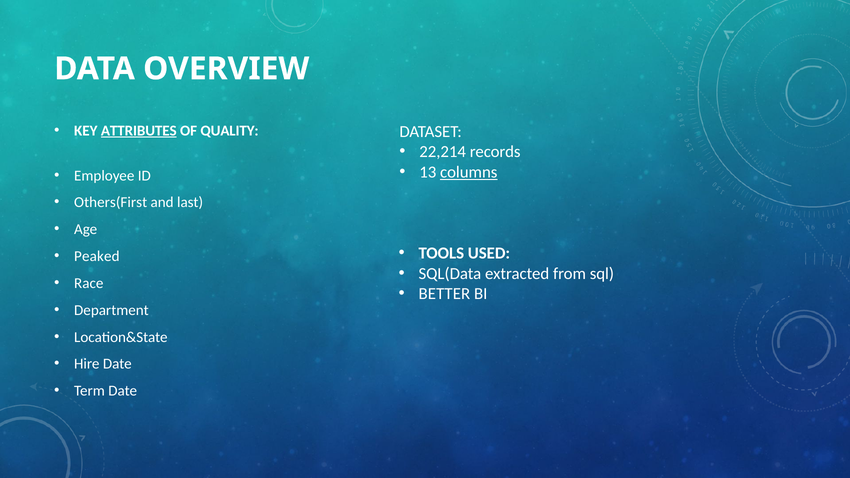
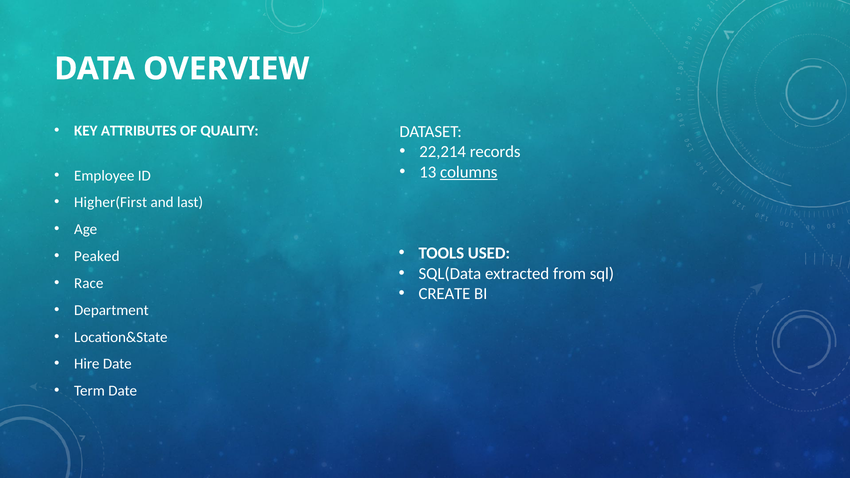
ATTRIBUTES underline: present -> none
Others(First: Others(First -> Higher(First
BETTER: BETTER -> CREATE
